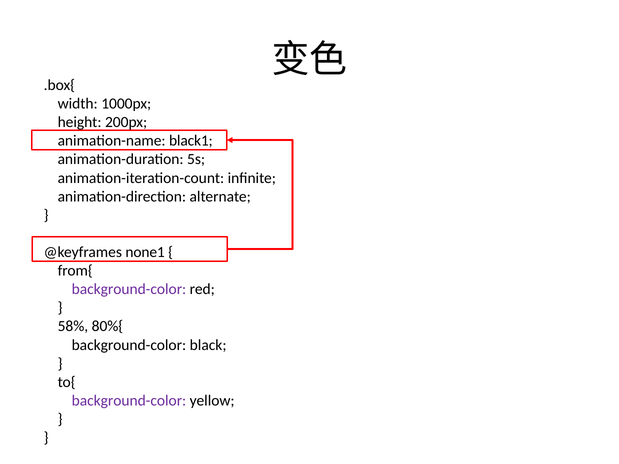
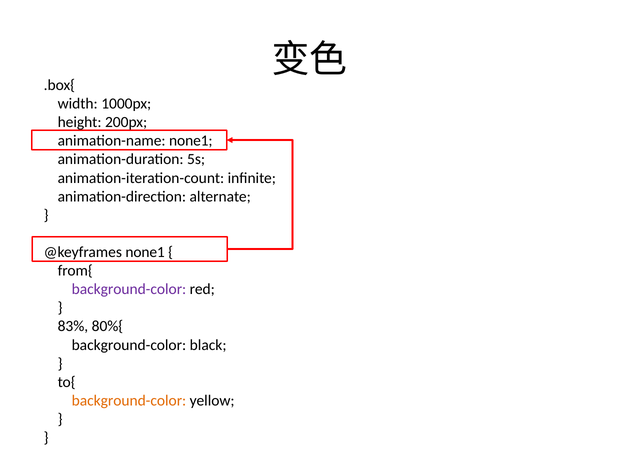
animation-name black1: black1 -> none1
58%: 58% -> 83%
background-color at (129, 401) colour: purple -> orange
